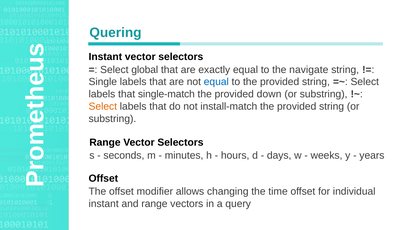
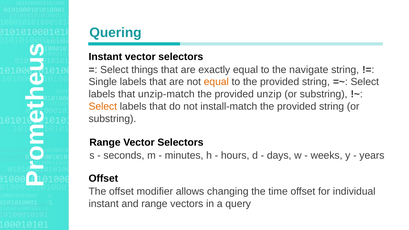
global: global -> things
equal at (216, 82) colour: blue -> orange
single-match: single-match -> unzip-match
down: down -> unzip
